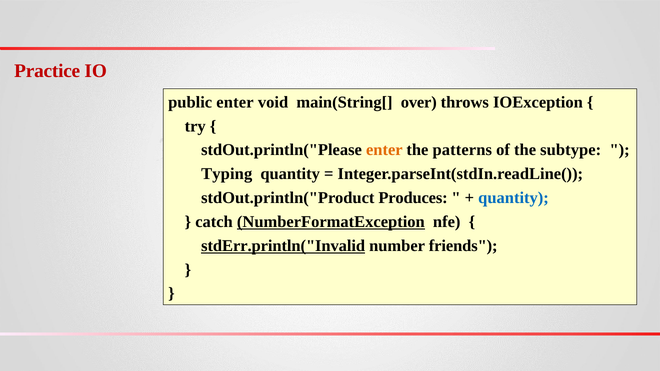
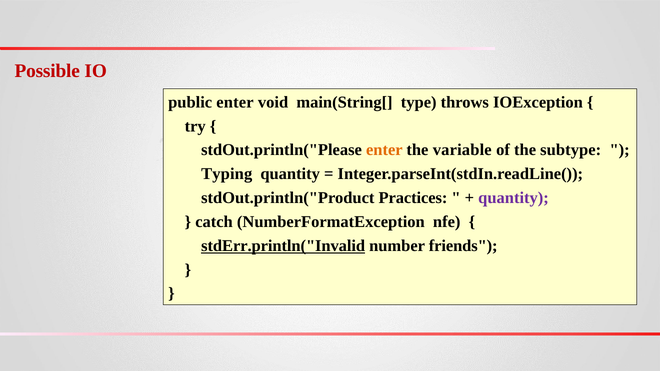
Practice: Practice -> Possible
over: over -> type
patterns: patterns -> variable
Produces: Produces -> Practices
quantity at (514, 198) colour: blue -> purple
NumberFormatException underline: present -> none
